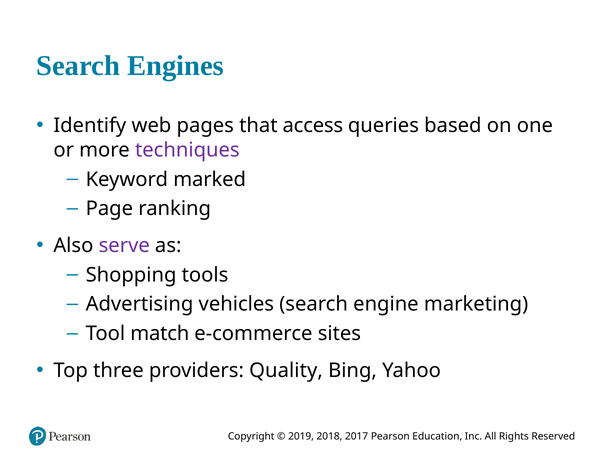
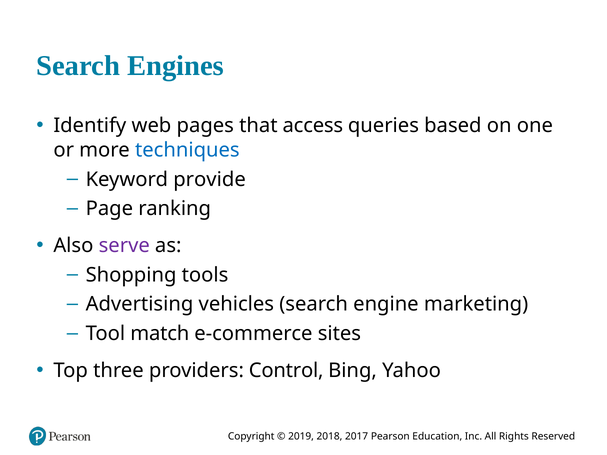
techniques colour: purple -> blue
marked: marked -> provide
Quality: Quality -> Control
